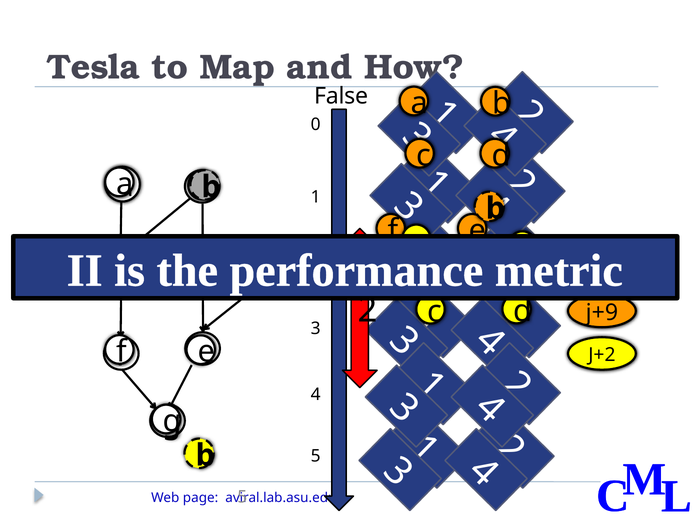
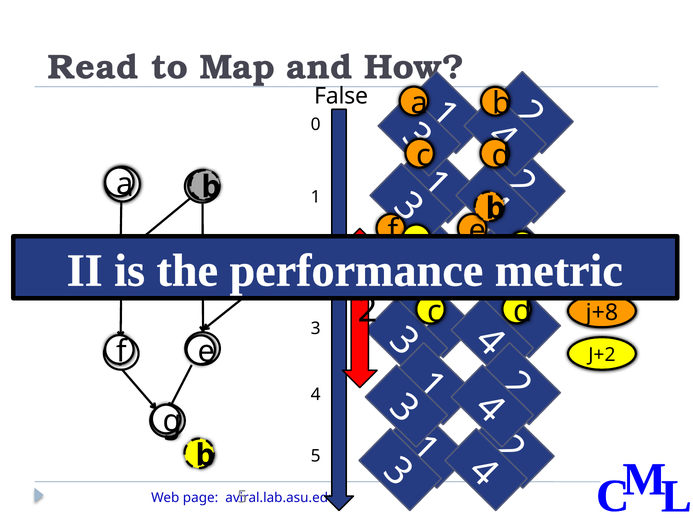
Tesla: Tesla -> Read
j+9: j+9 -> j+8
